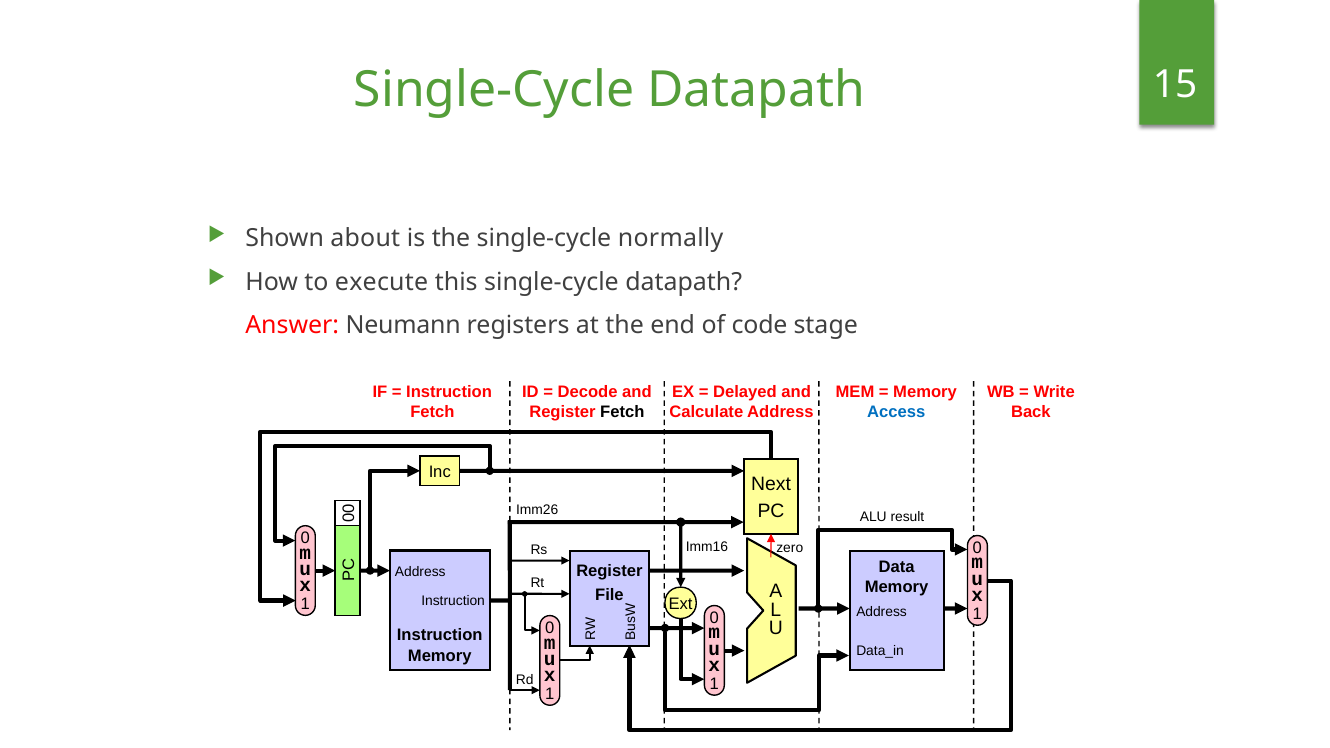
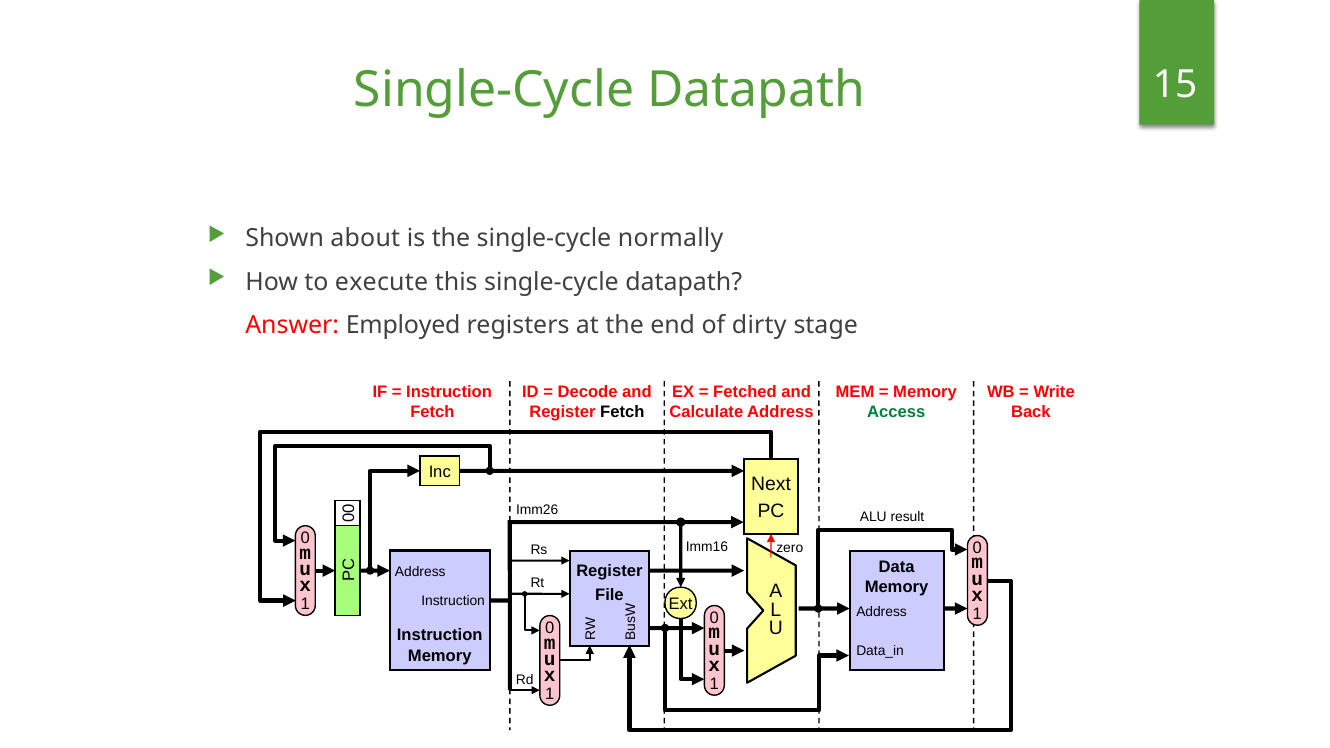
Neumann: Neumann -> Employed
code: code -> dirty
Delayed: Delayed -> Fetched
Access colour: blue -> green
